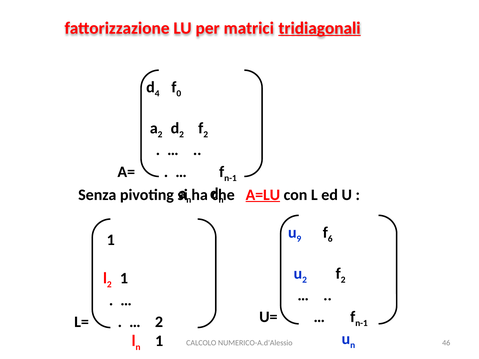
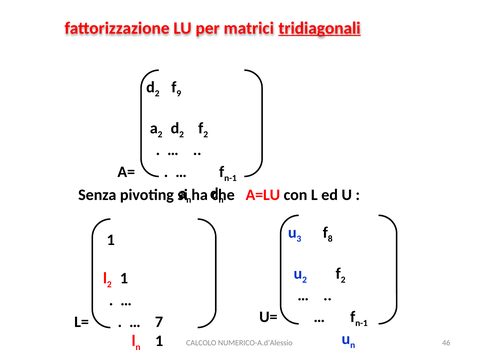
4 at (157, 94): 4 -> 2
0: 0 -> 9
A=LU underline: present -> none
9: 9 -> 3
6: 6 -> 8
2 at (159, 322): 2 -> 7
